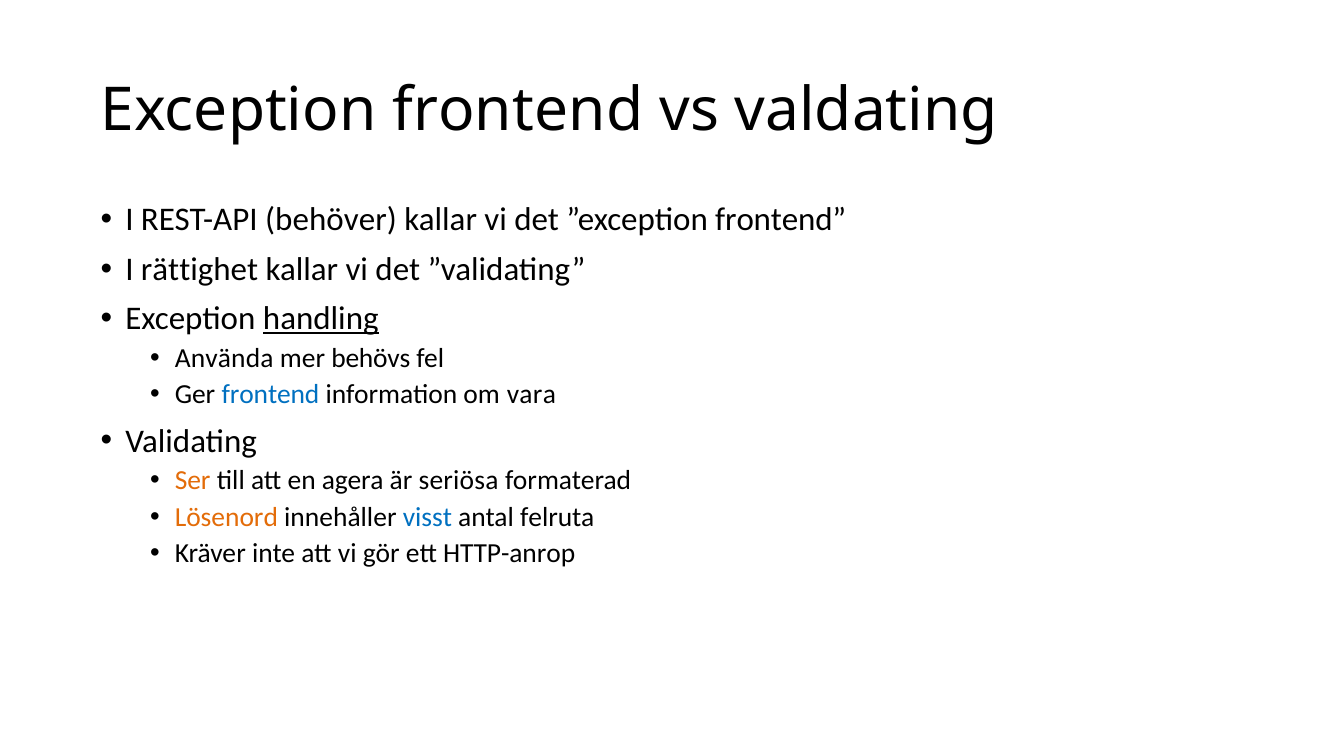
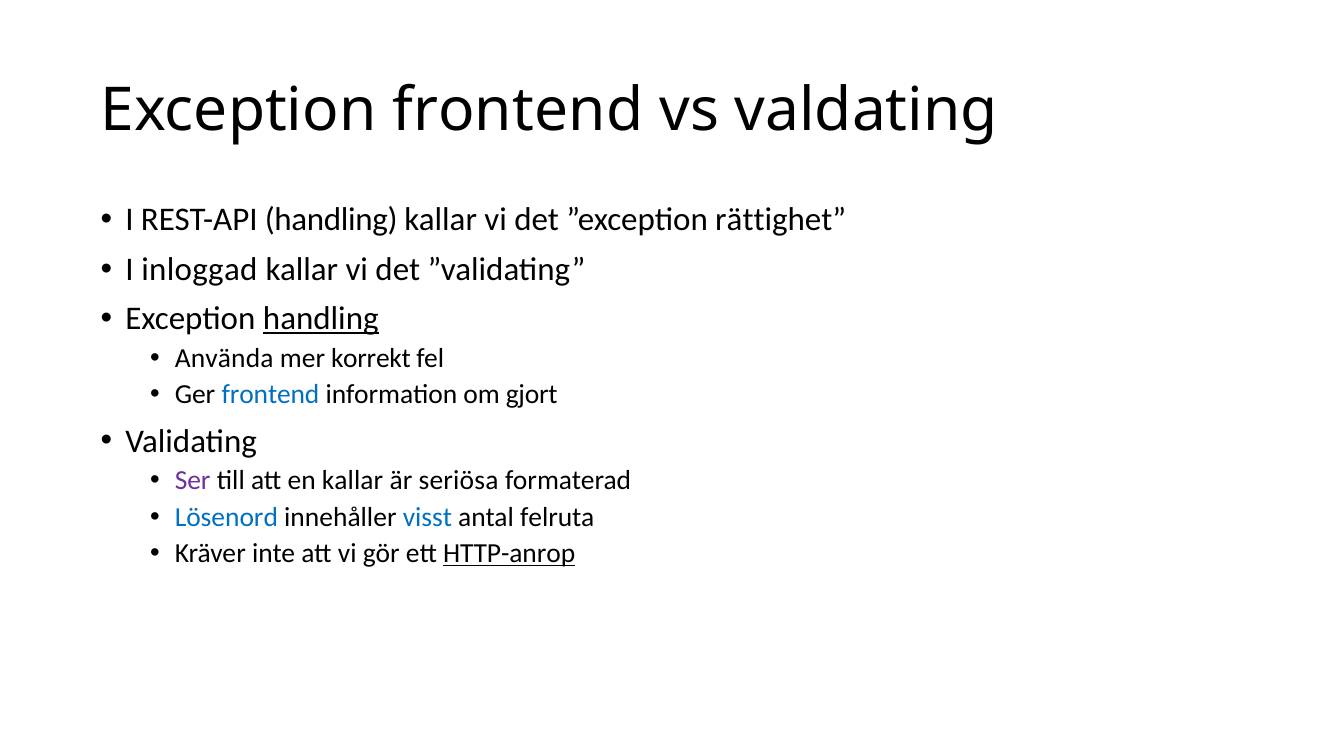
REST-API behöver: behöver -> handling
”exception frontend: frontend -> rättighet
rättighet: rättighet -> inloggad
behövs: behövs -> korrekt
vara: vara -> gjort
Ser colour: orange -> purple
en agera: agera -> kallar
Lösenord colour: orange -> blue
HTTP-anrop underline: none -> present
